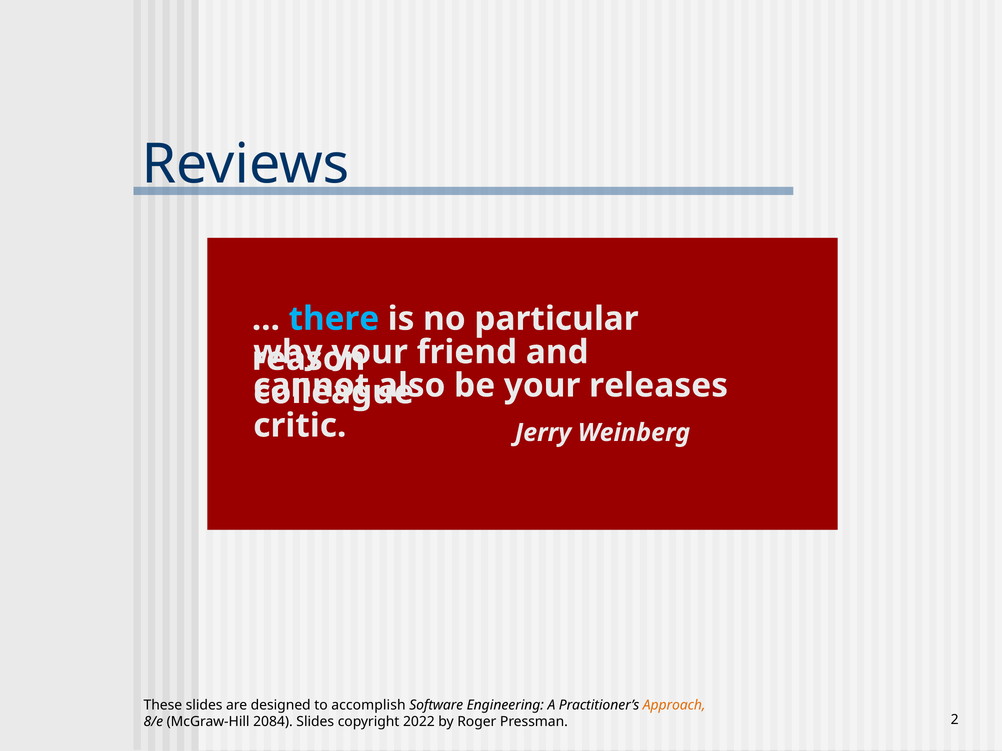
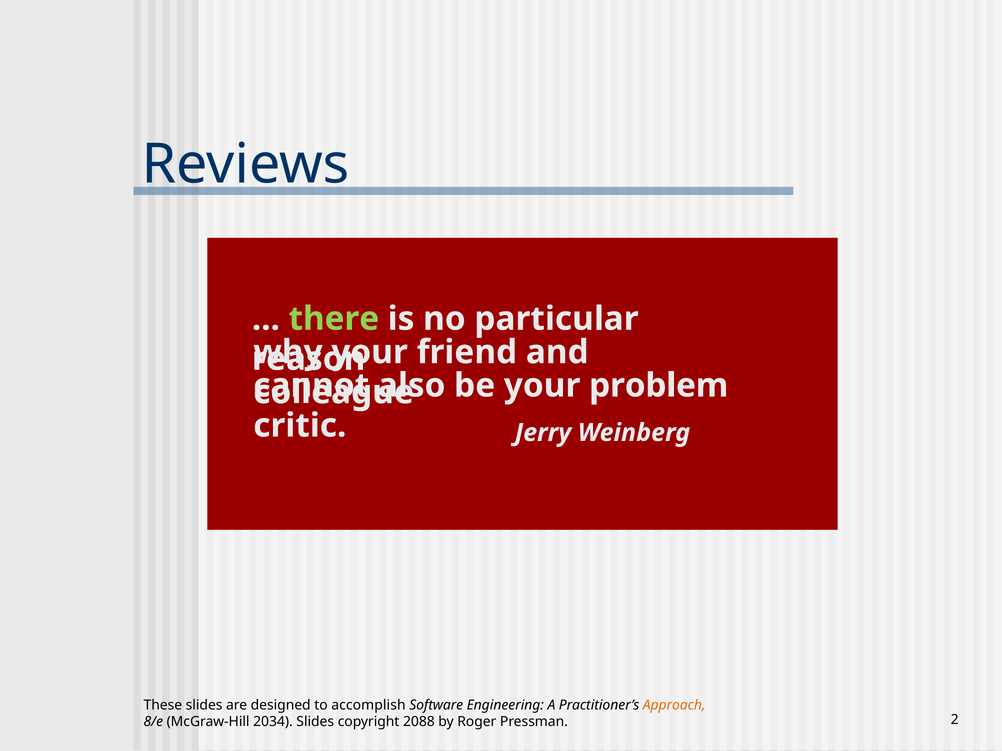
there colour: light blue -> light green
releases: releases -> problem
2084: 2084 -> 2034
2022: 2022 -> 2088
